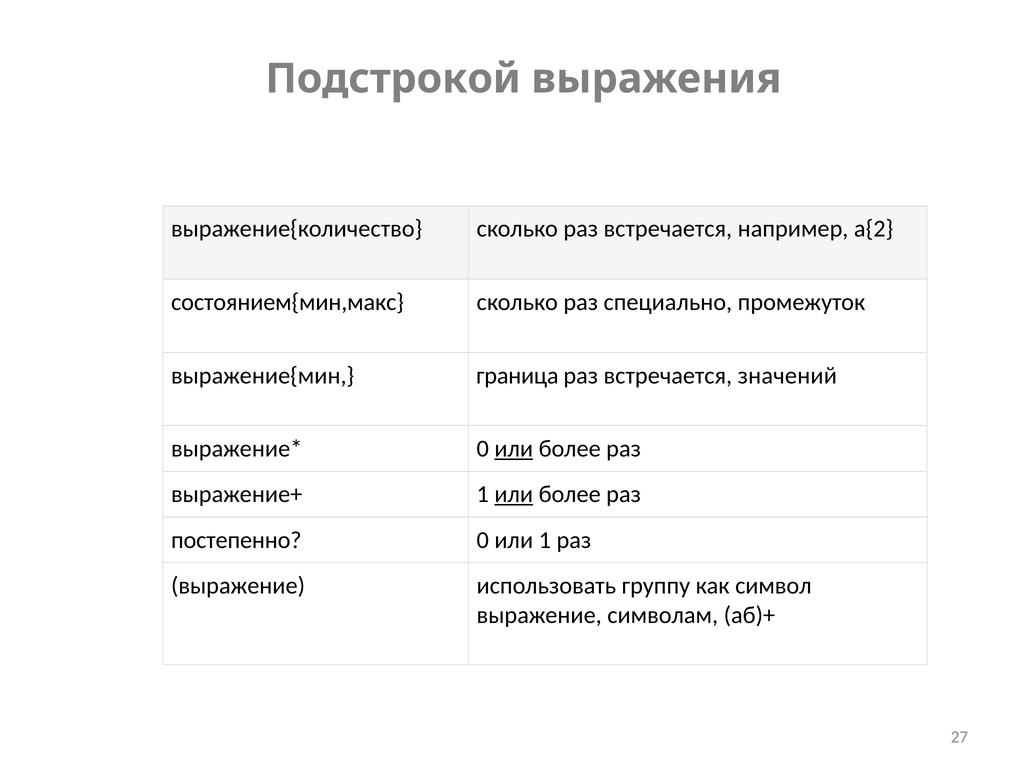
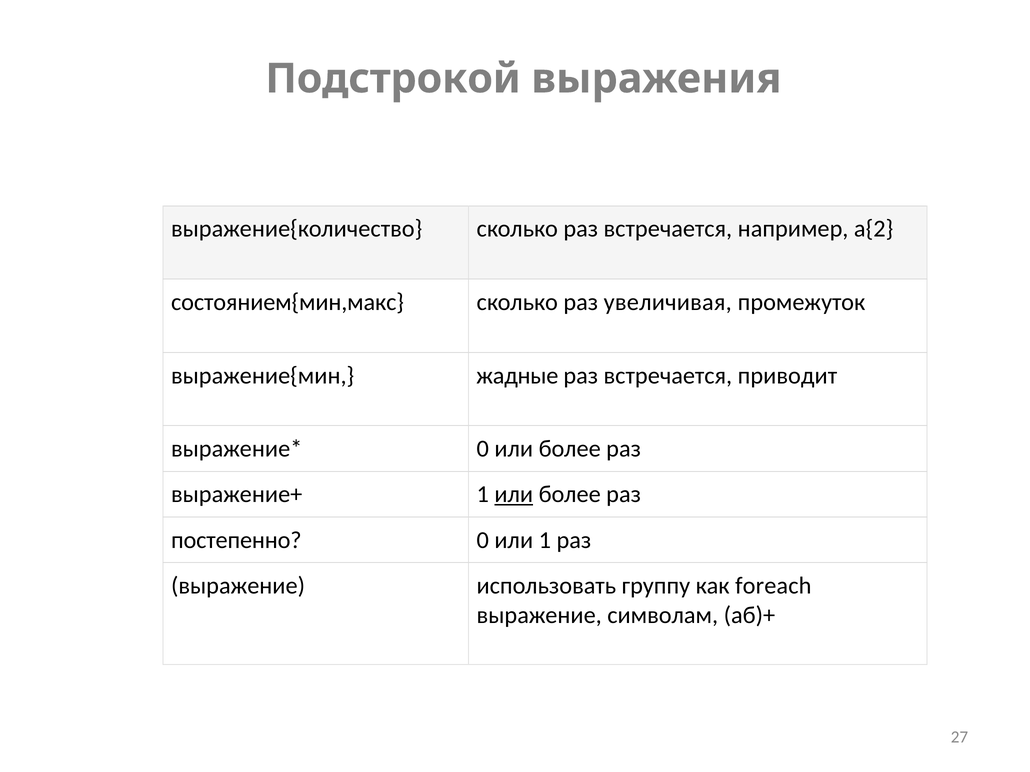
специально: специально -> увеличивая
граница: граница -> жадные
значений: значений -> приводит
или at (514, 449) underline: present -> none
символ: символ -> foreach
